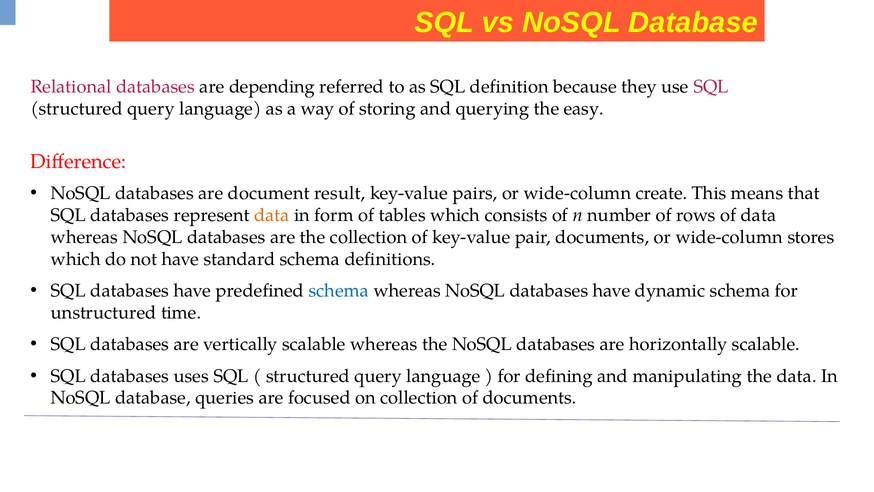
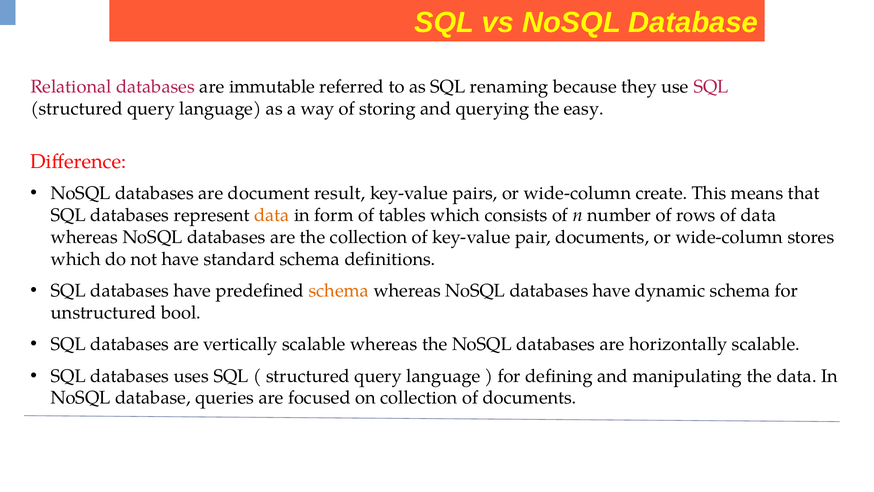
depending: depending -> immutable
definition: definition -> renaming
schema at (339, 291) colour: blue -> orange
time: time -> bool
